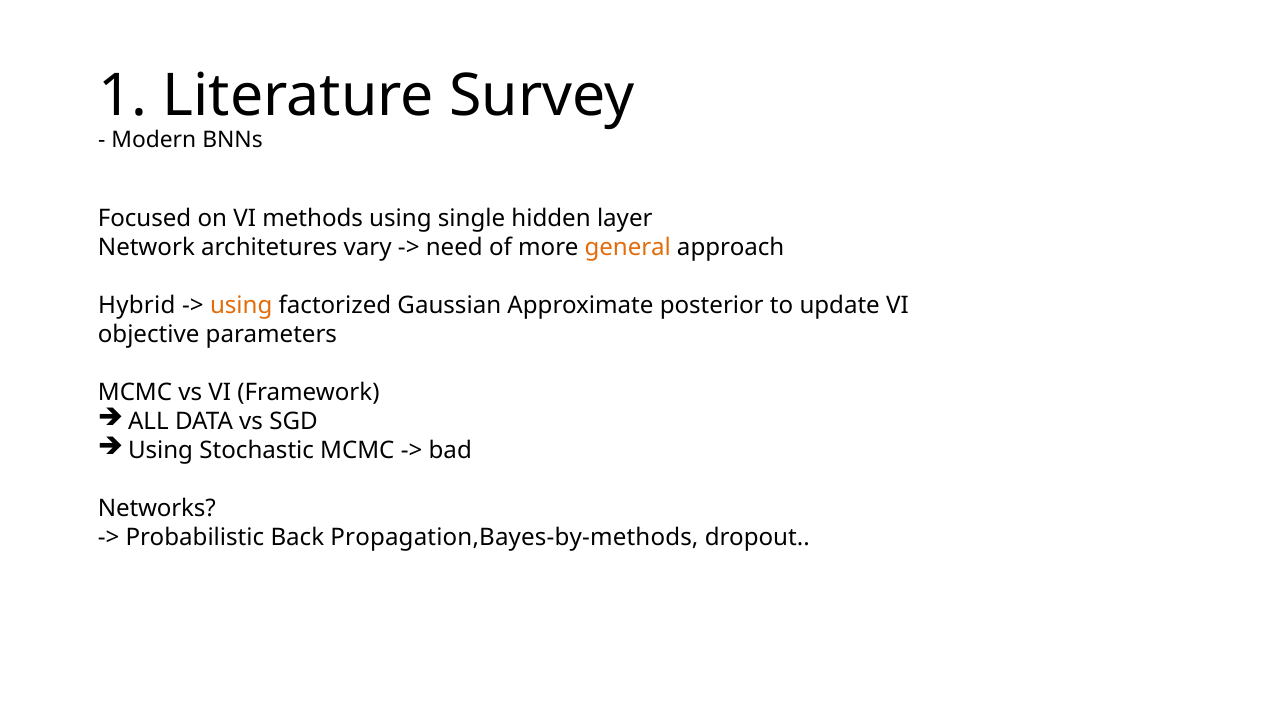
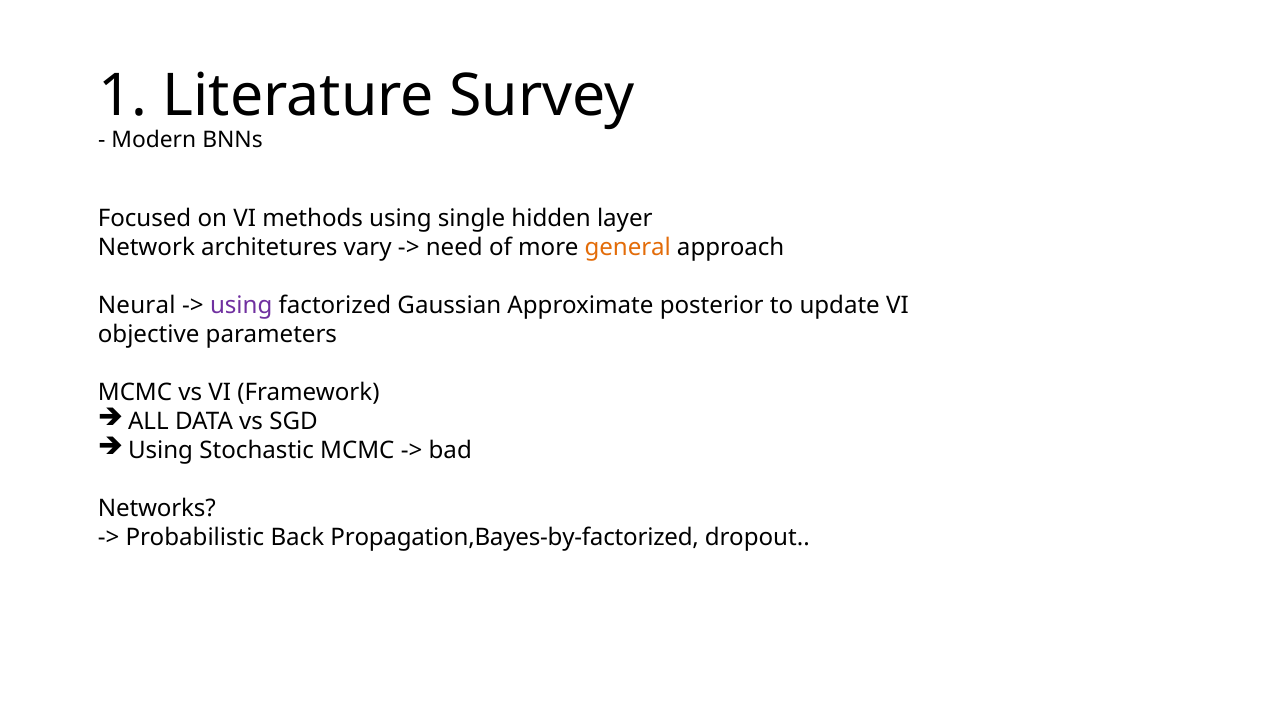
Hybrid: Hybrid -> Neural
using at (241, 305) colour: orange -> purple
Propagation,Bayes-by-methods: Propagation,Bayes-by-methods -> Propagation,Bayes-by-factorized
